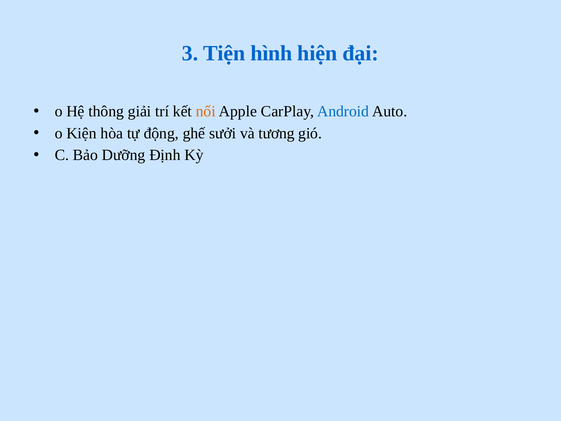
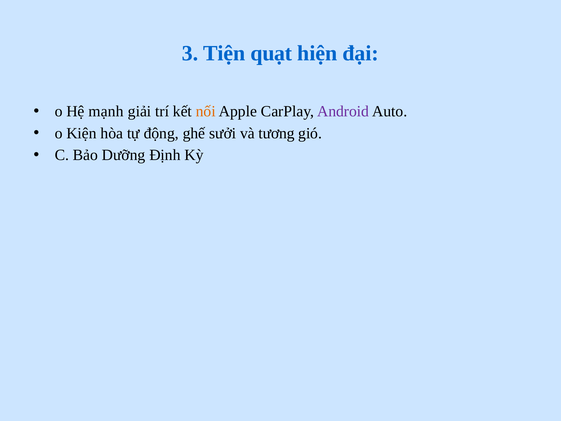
hình: hình -> quạt
thông: thông -> mạnh
Android colour: blue -> purple
